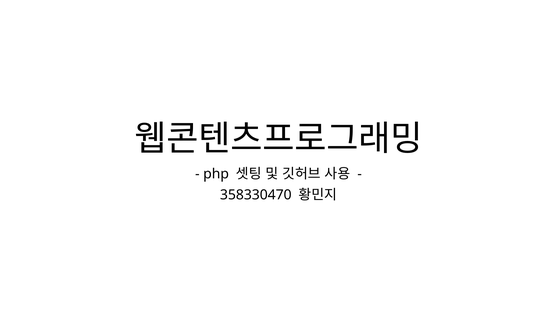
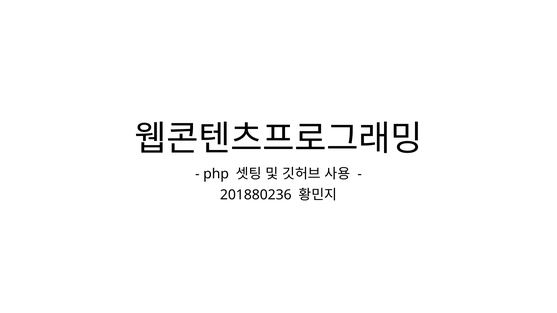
358330470: 358330470 -> 201880236
